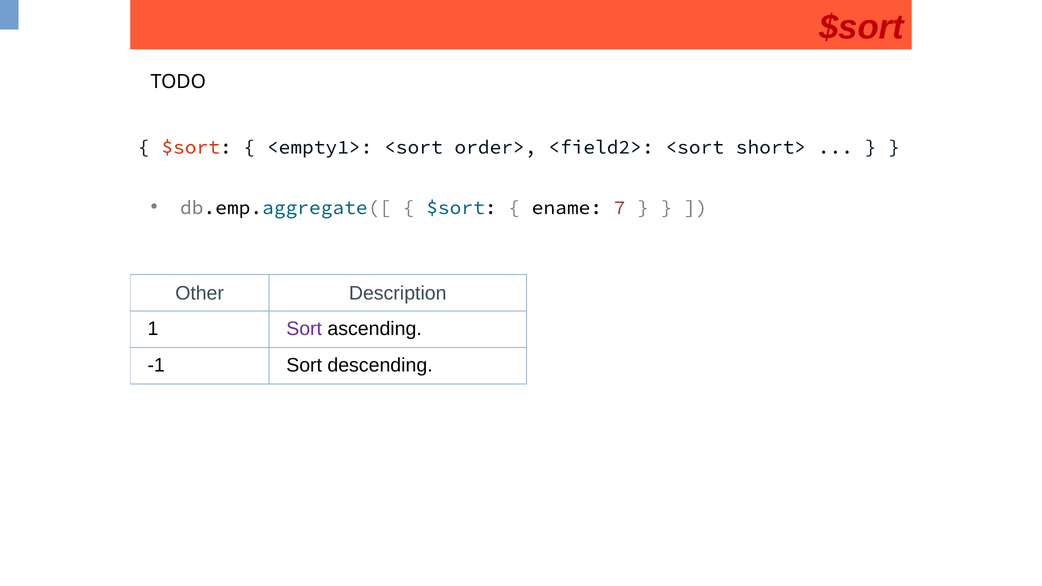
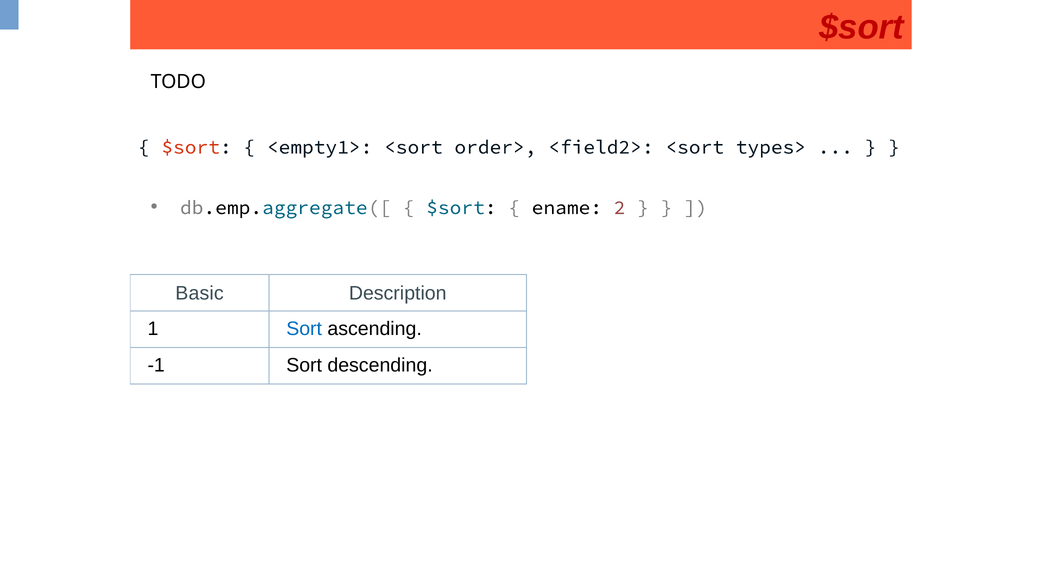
short>: short> -> types>
7: 7 -> 2
Other: Other -> Basic
Sort at (304, 329) colour: purple -> blue
